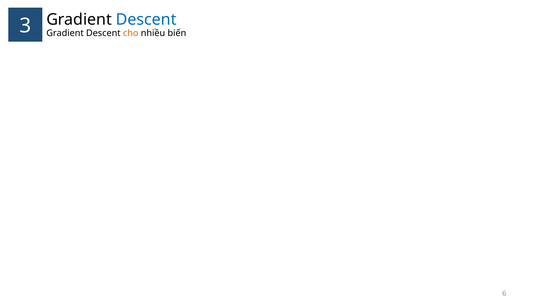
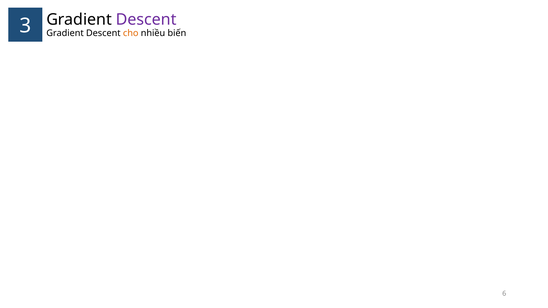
Descent at (146, 20) colour: blue -> purple
